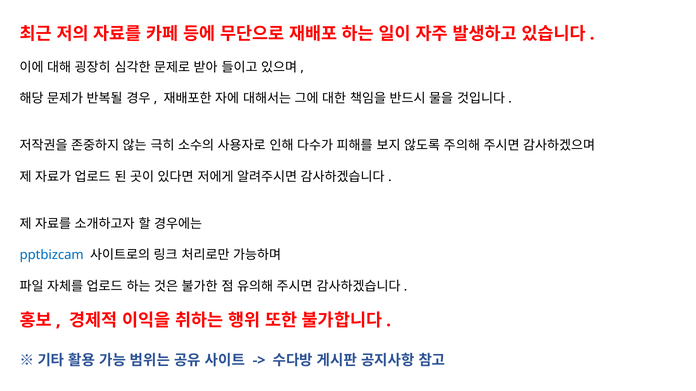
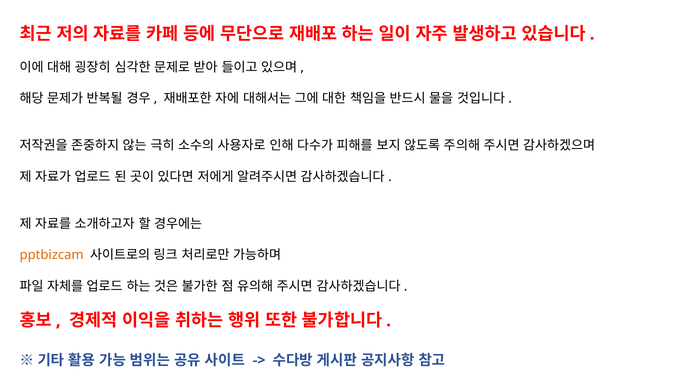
pptbizcam colour: blue -> orange
